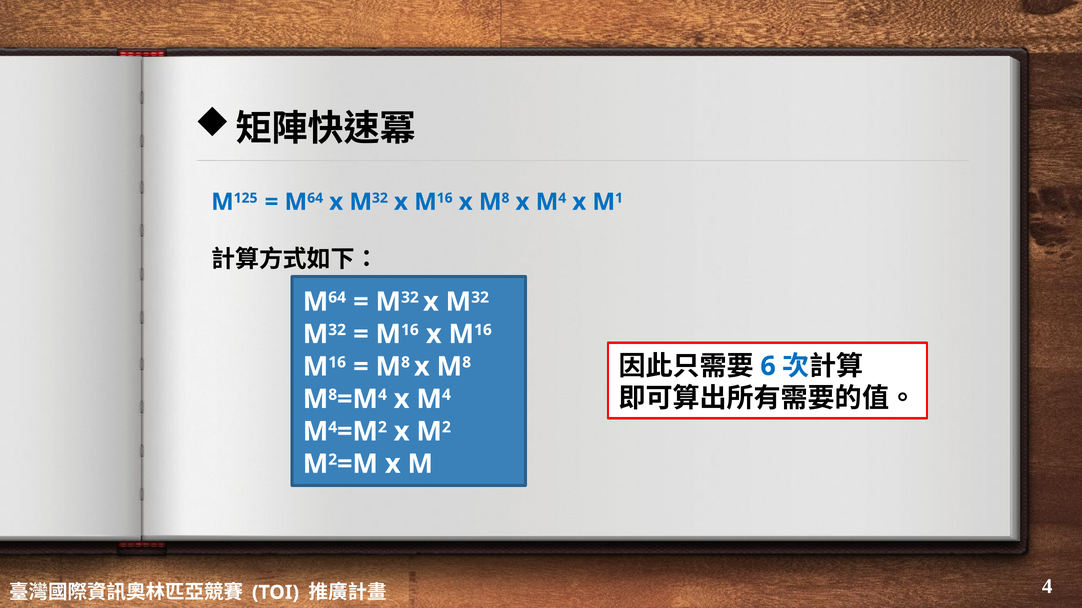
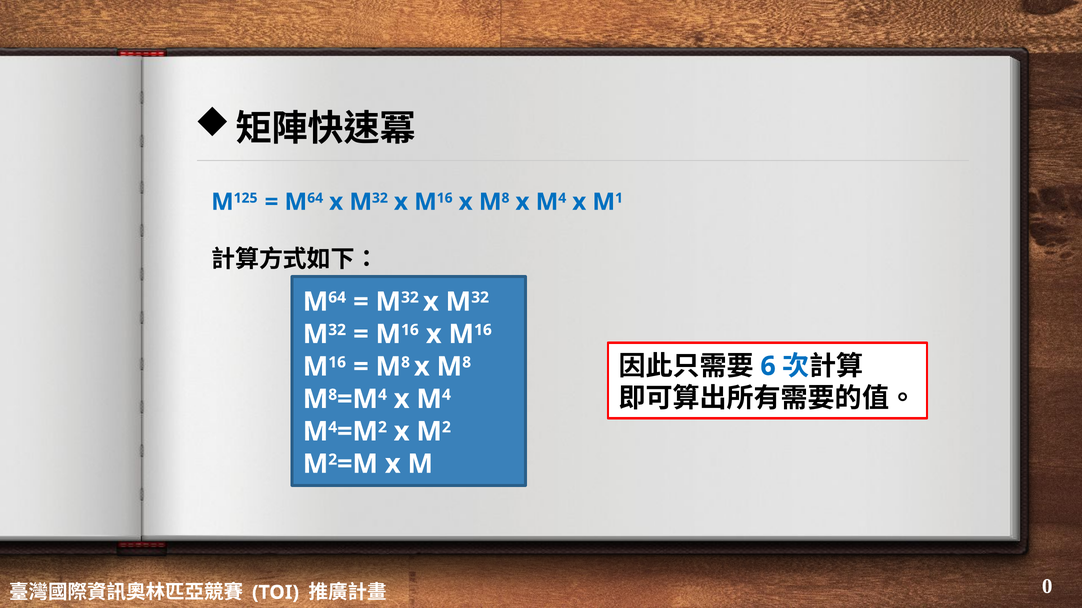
4: 4 -> 0
